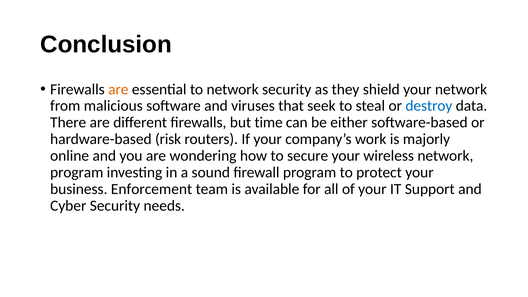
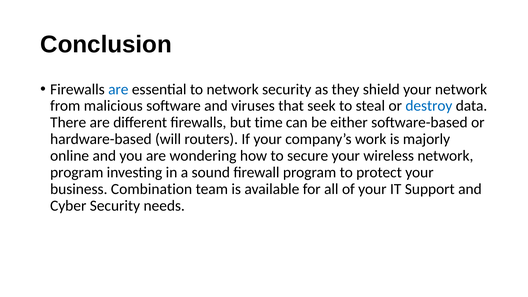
are at (118, 89) colour: orange -> blue
risk: risk -> will
Enforcement: Enforcement -> Combination
